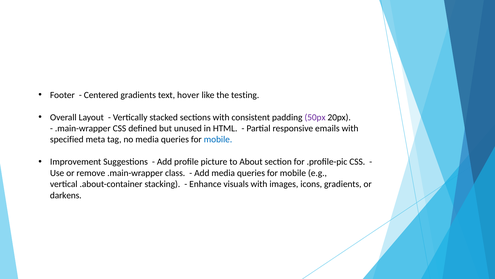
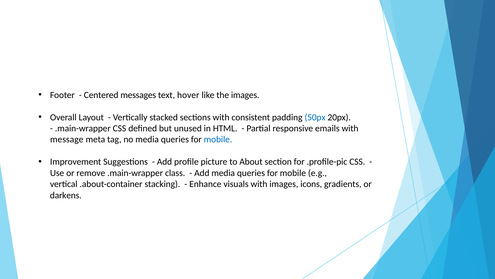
Centered gradients: gradients -> messages
the testing: testing -> images
50px colour: purple -> blue
specified: specified -> message
